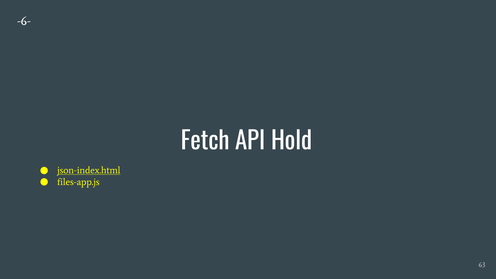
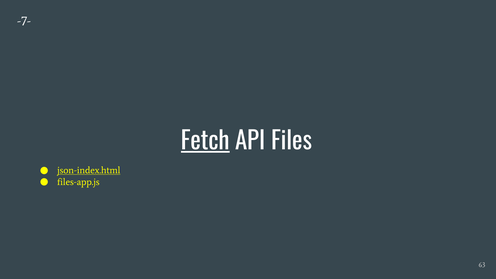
-6-: -6- -> -7-
Fetch underline: none -> present
Hold: Hold -> Files
